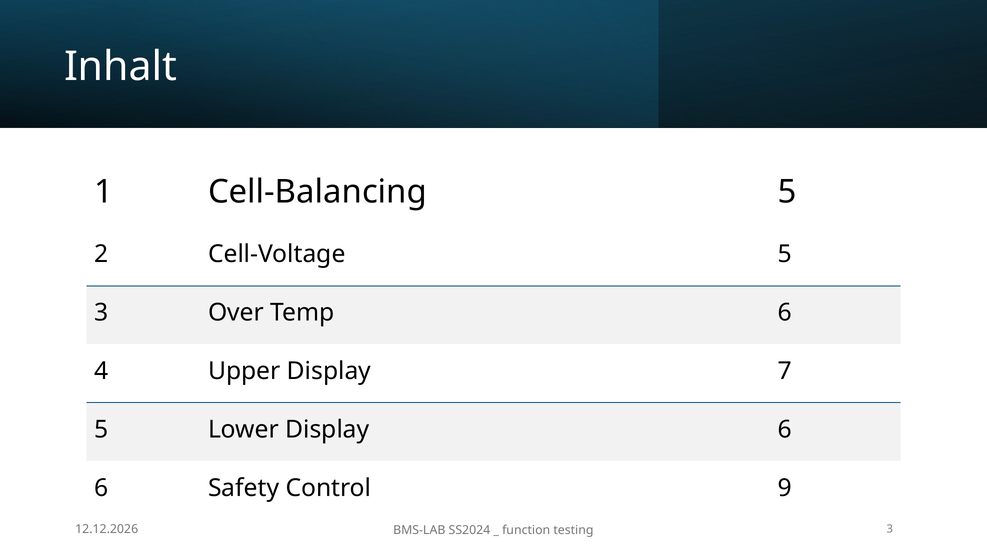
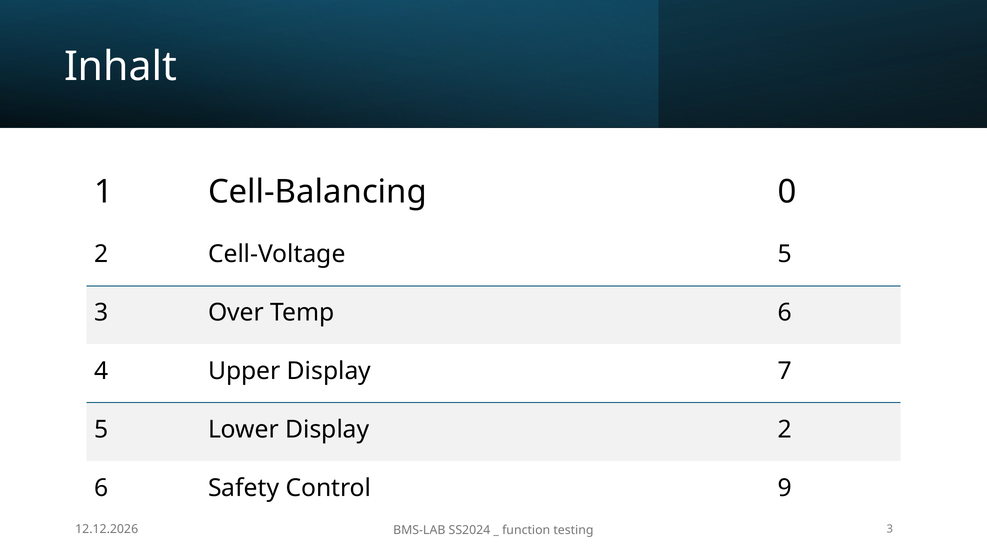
Cell-Balancing 5: 5 -> 0
Display 6: 6 -> 2
